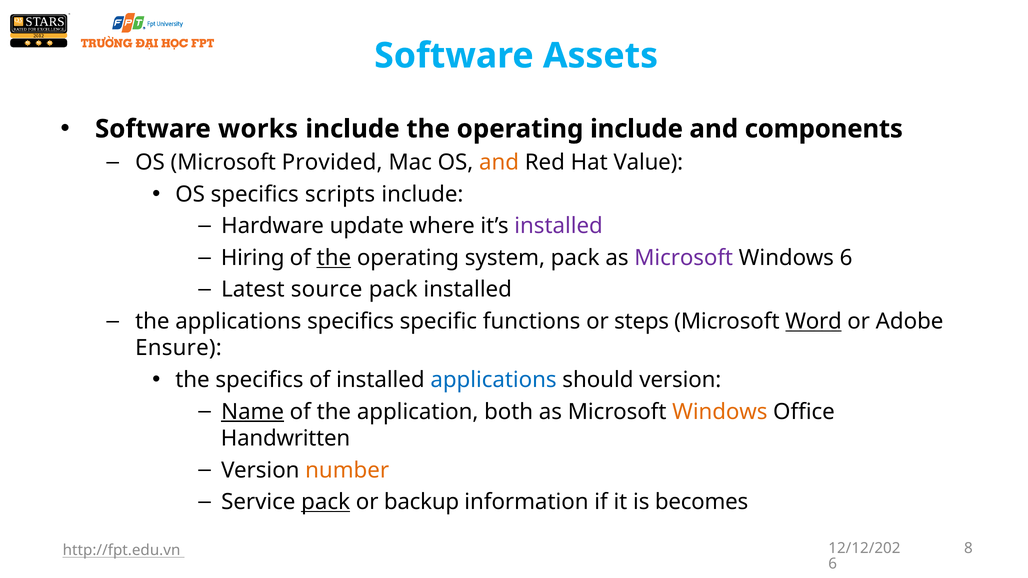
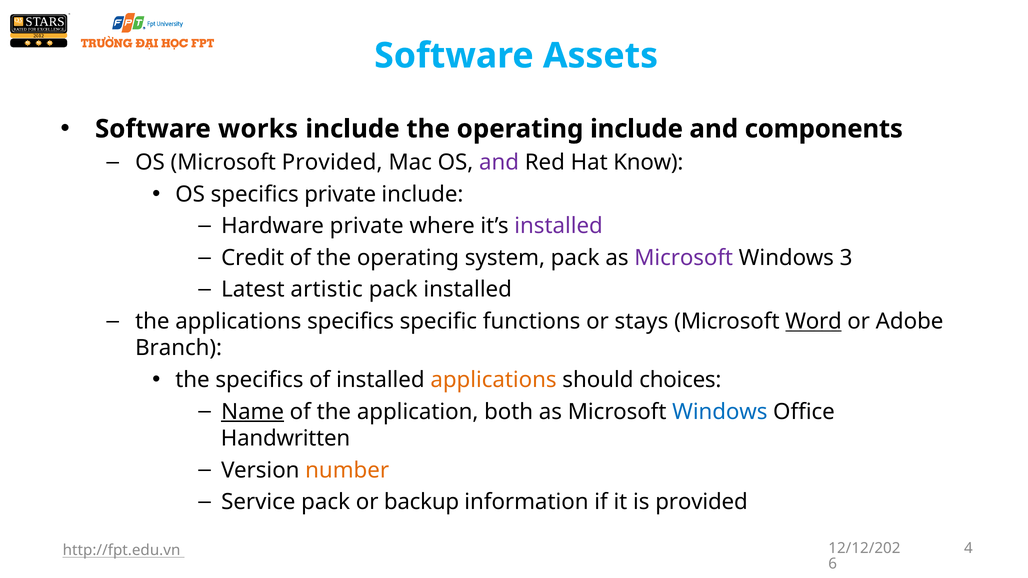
and at (499, 163) colour: orange -> purple
Value: Value -> Know
specifics scripts: scripts -> private
Hardware update: update -> private
Hiring: Hiring -> Credit
the at (334, 258) underline: present -> none
Windows 6: 6 -> 3
source: source -> artistic
steps: steps -> stays
Ensure: Ensure -> Branch
applications at (494, 380) colour: blue -> orange
should version: version -> choices
Windows at (720, 412) colour: orange -> blue
pack at (326, 502) underline: present -> none
is becomes: becomes -> provided
8: 8 -> 4
